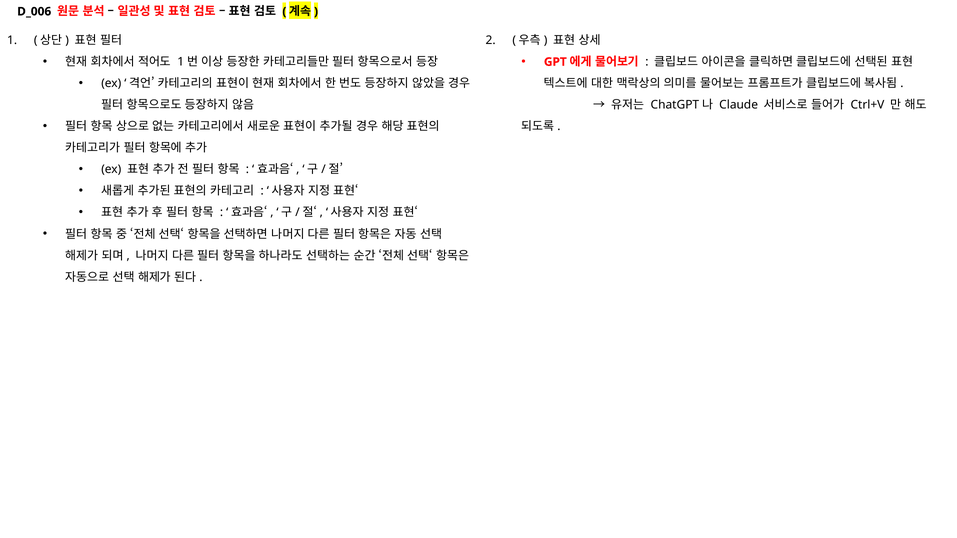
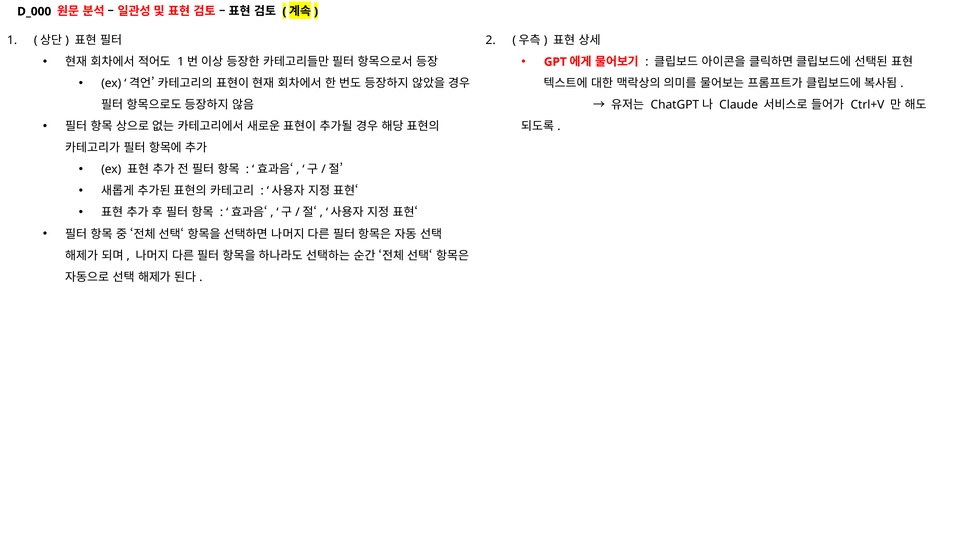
D_006: D_006 -> D_000
